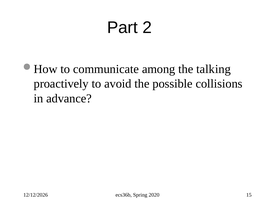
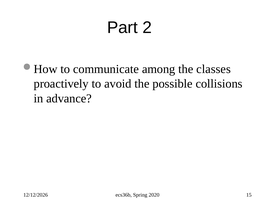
talking: talking -> classes
